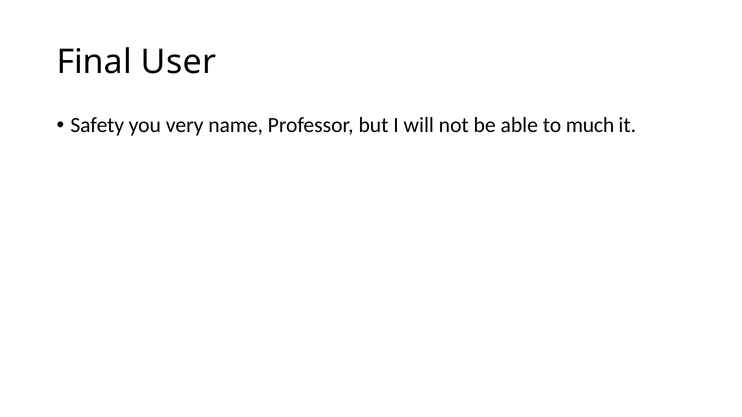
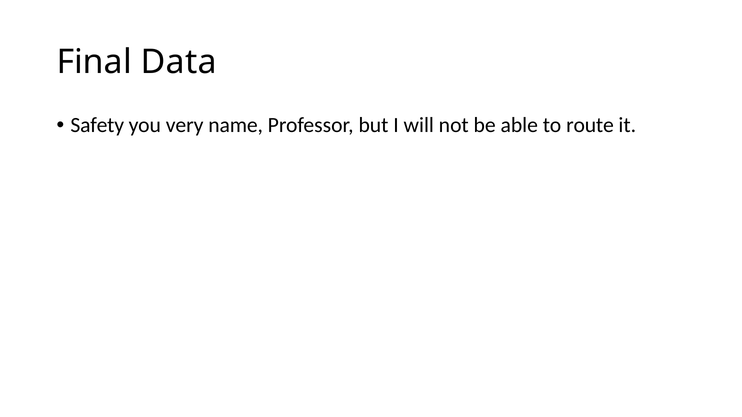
User: User -> Data
much: much -> route
